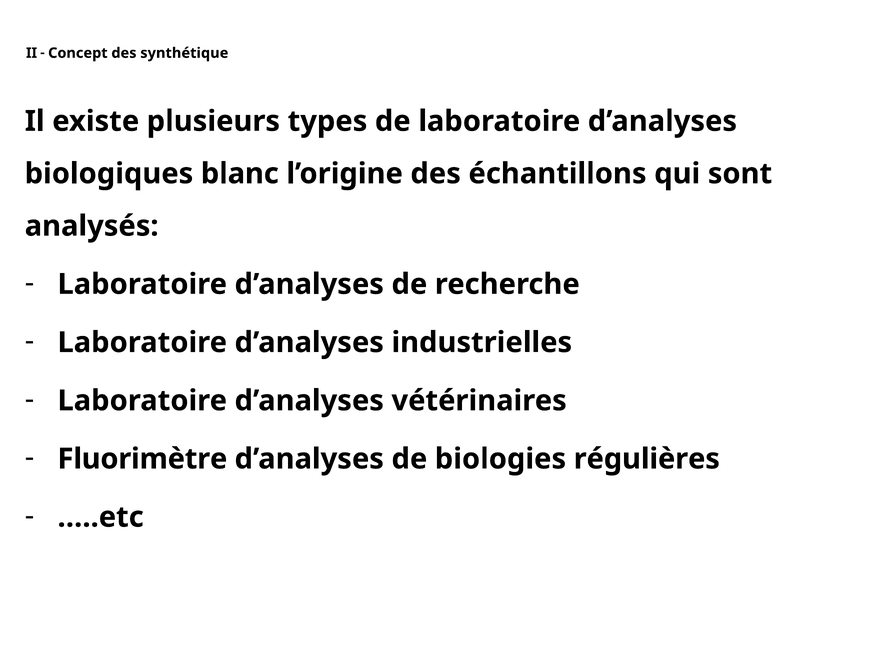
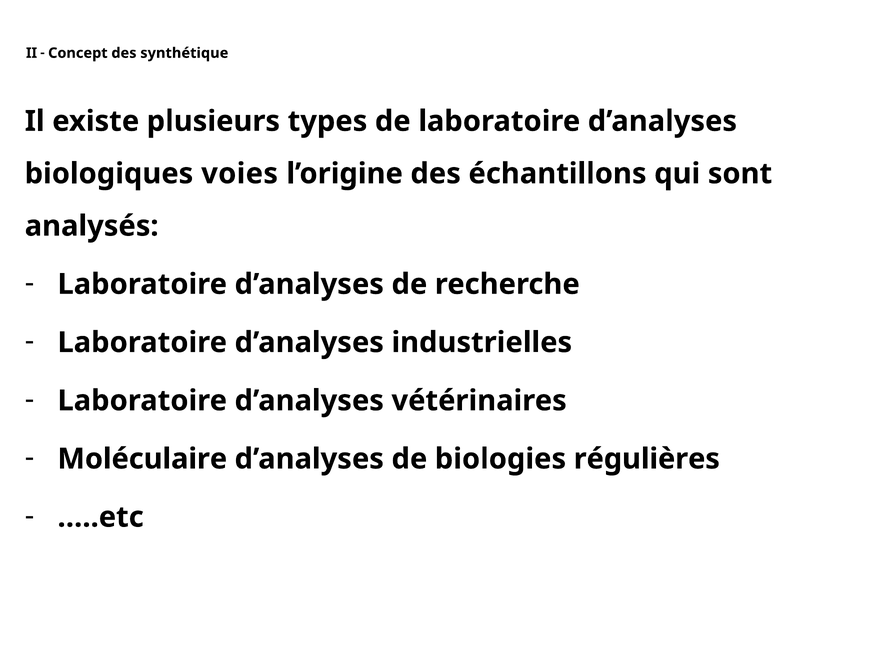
blanc: blanc -> voies
Fluorimètre: Fluorimètre -> Moléculaire
